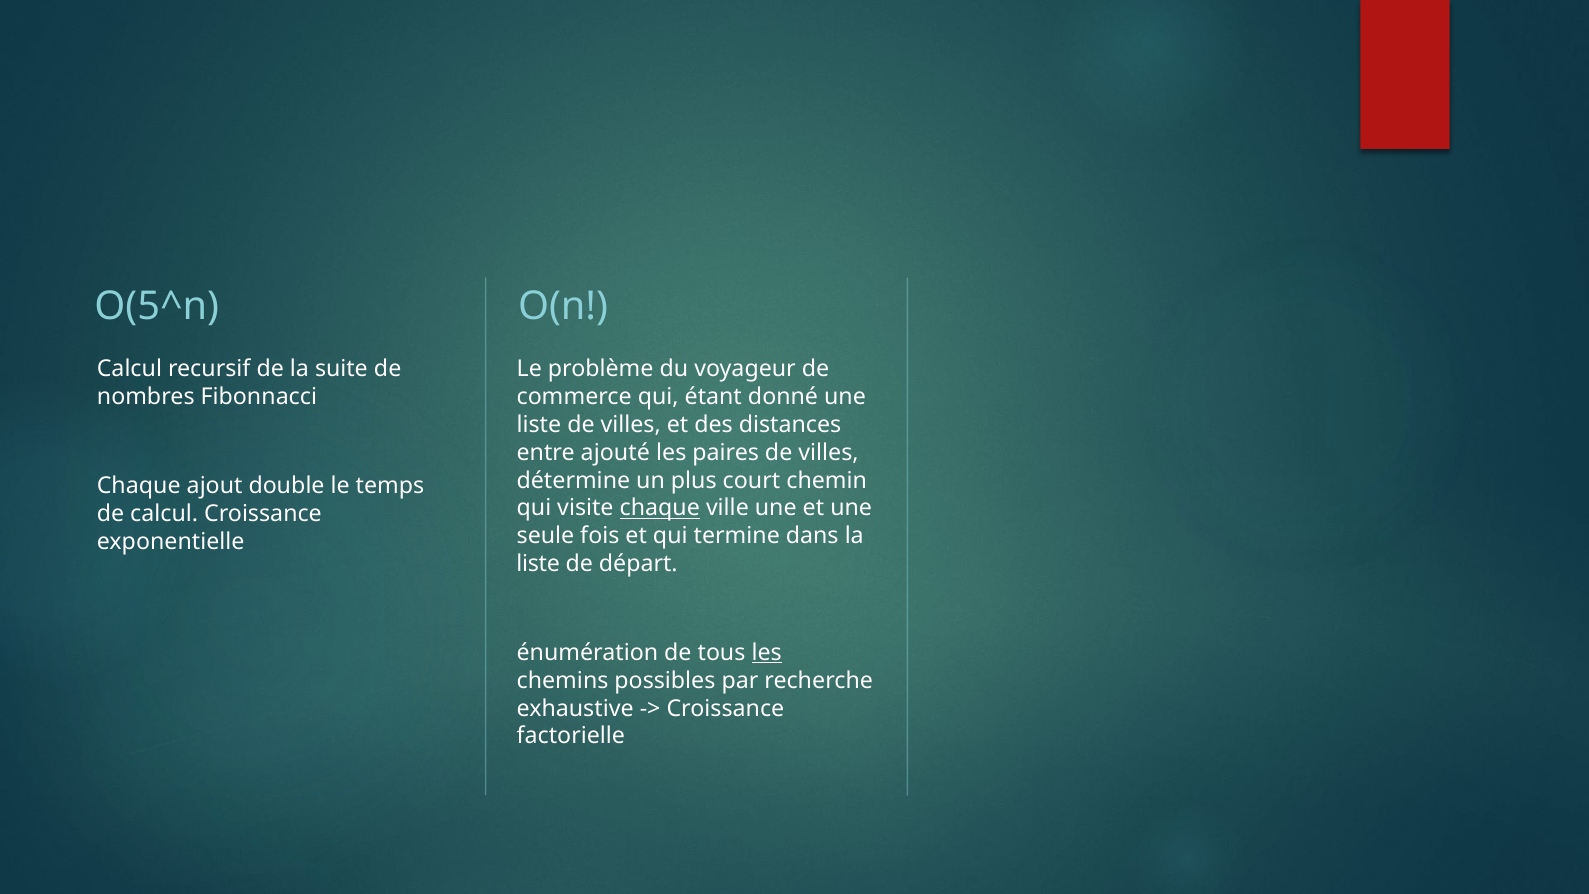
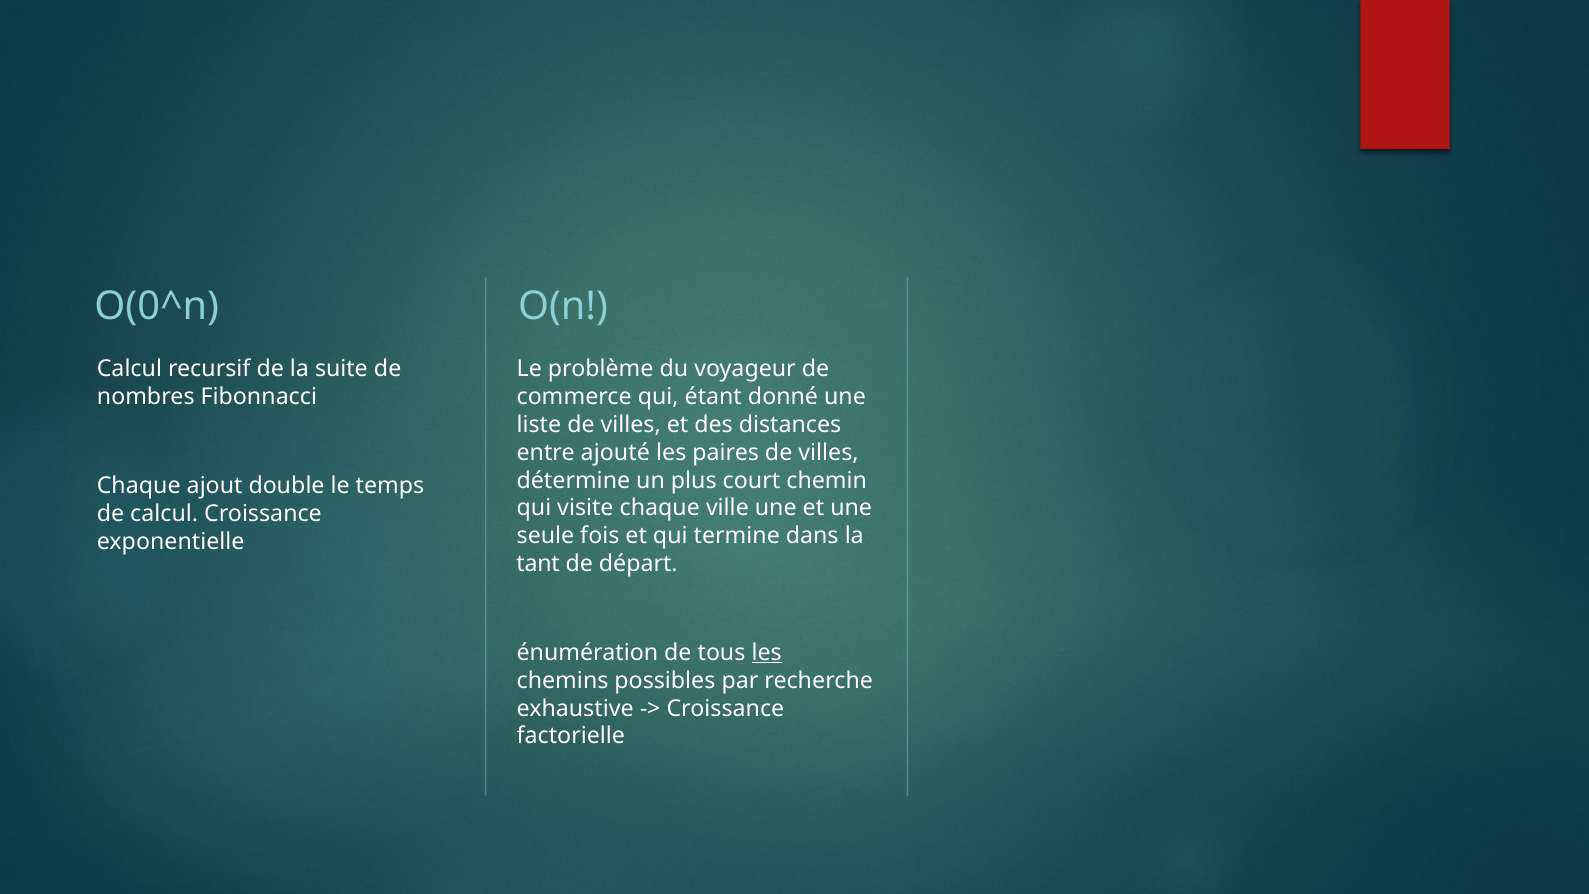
O(5^n: O(5^n -> O(0^n
chaque at (660, 508) underline: present -> none
liste at (538, 564): liste -> tant
